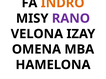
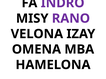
INDRO colour: orange -> purple
